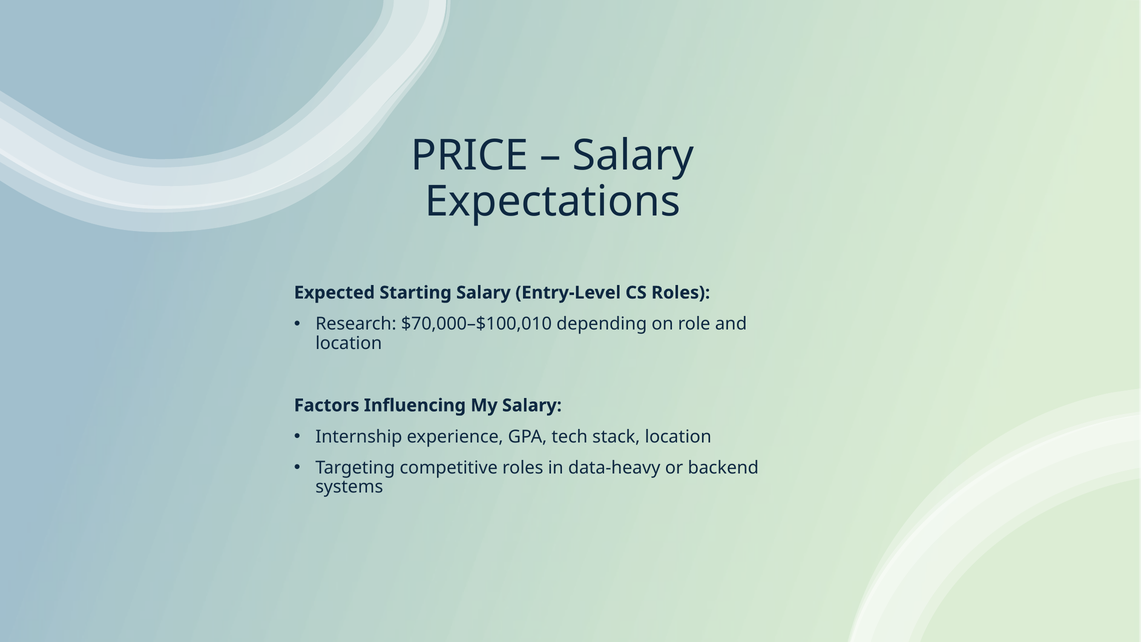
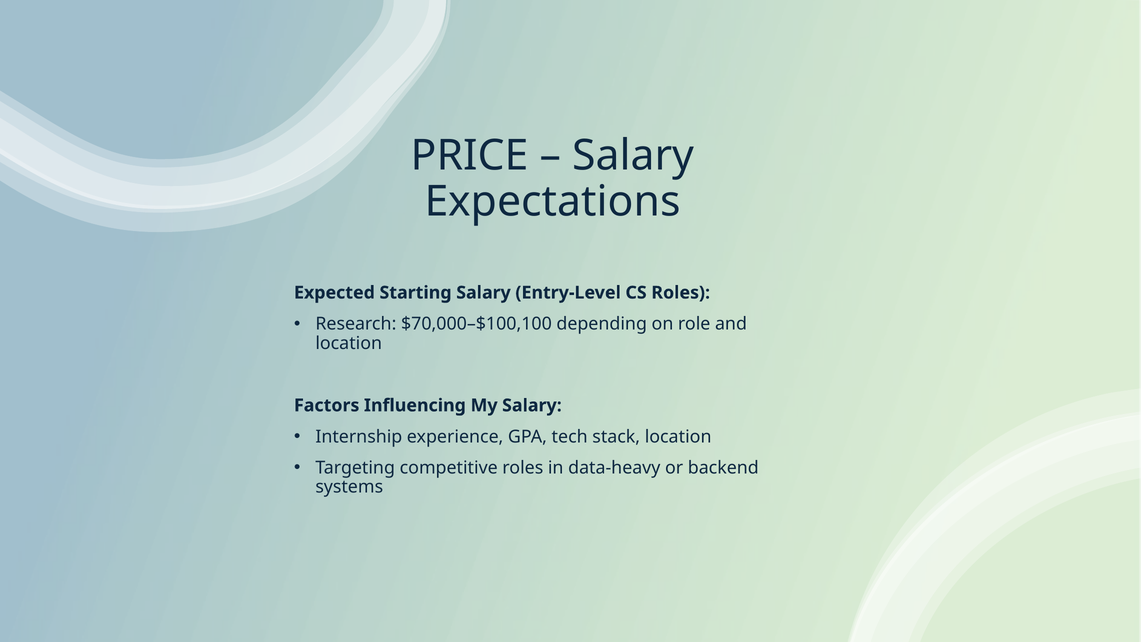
$70,000–$100,010: $70,000–$100,010 -> $70,000–$100,100
